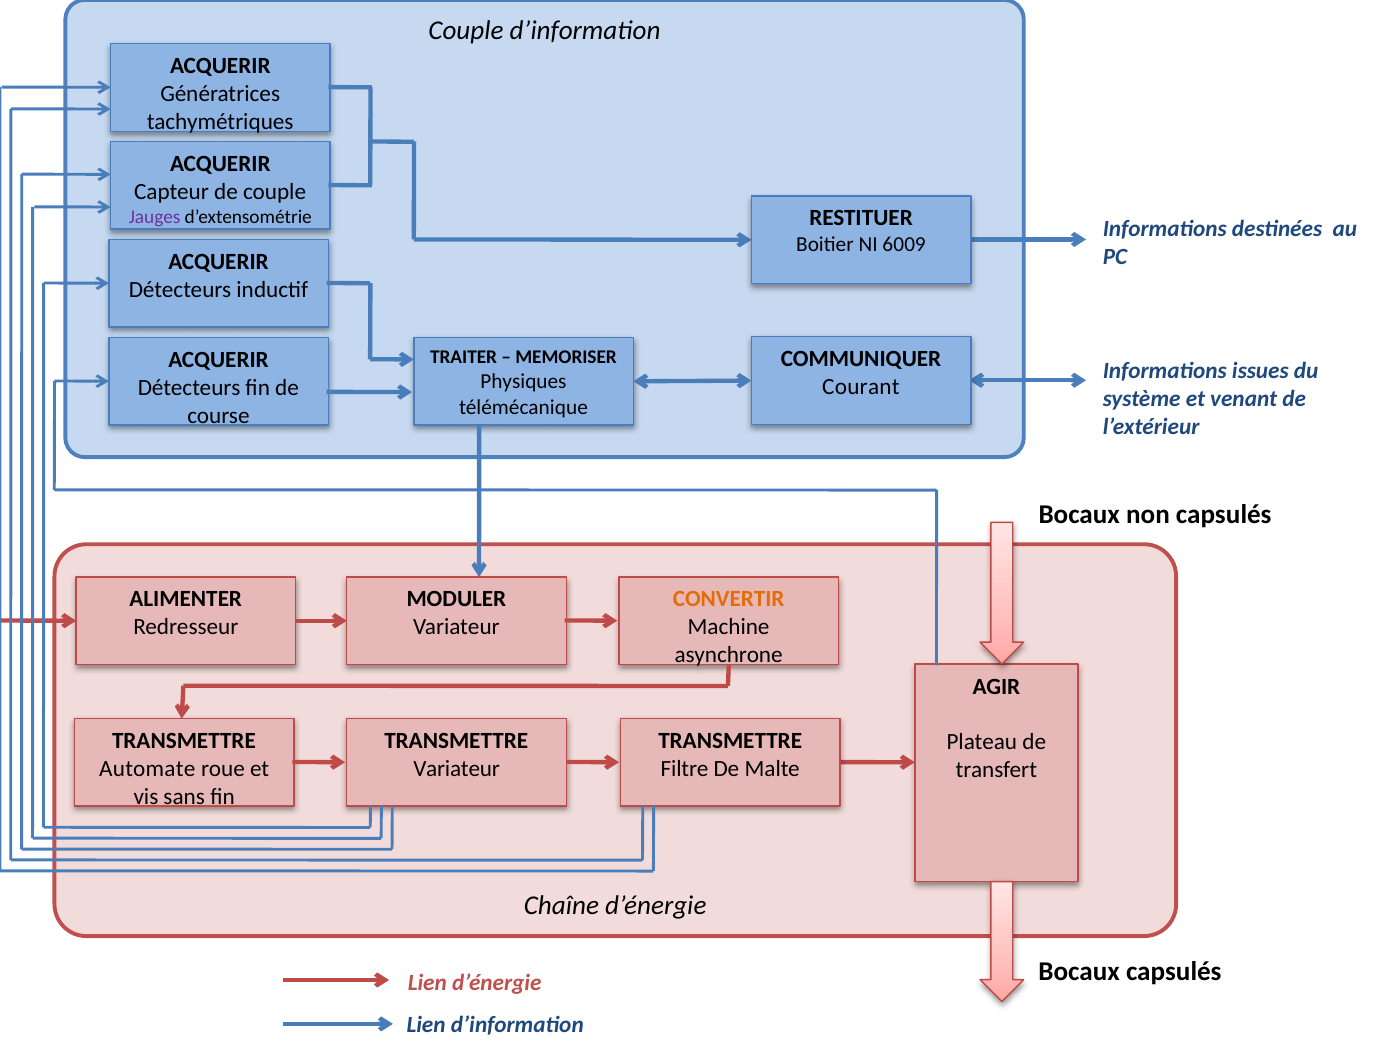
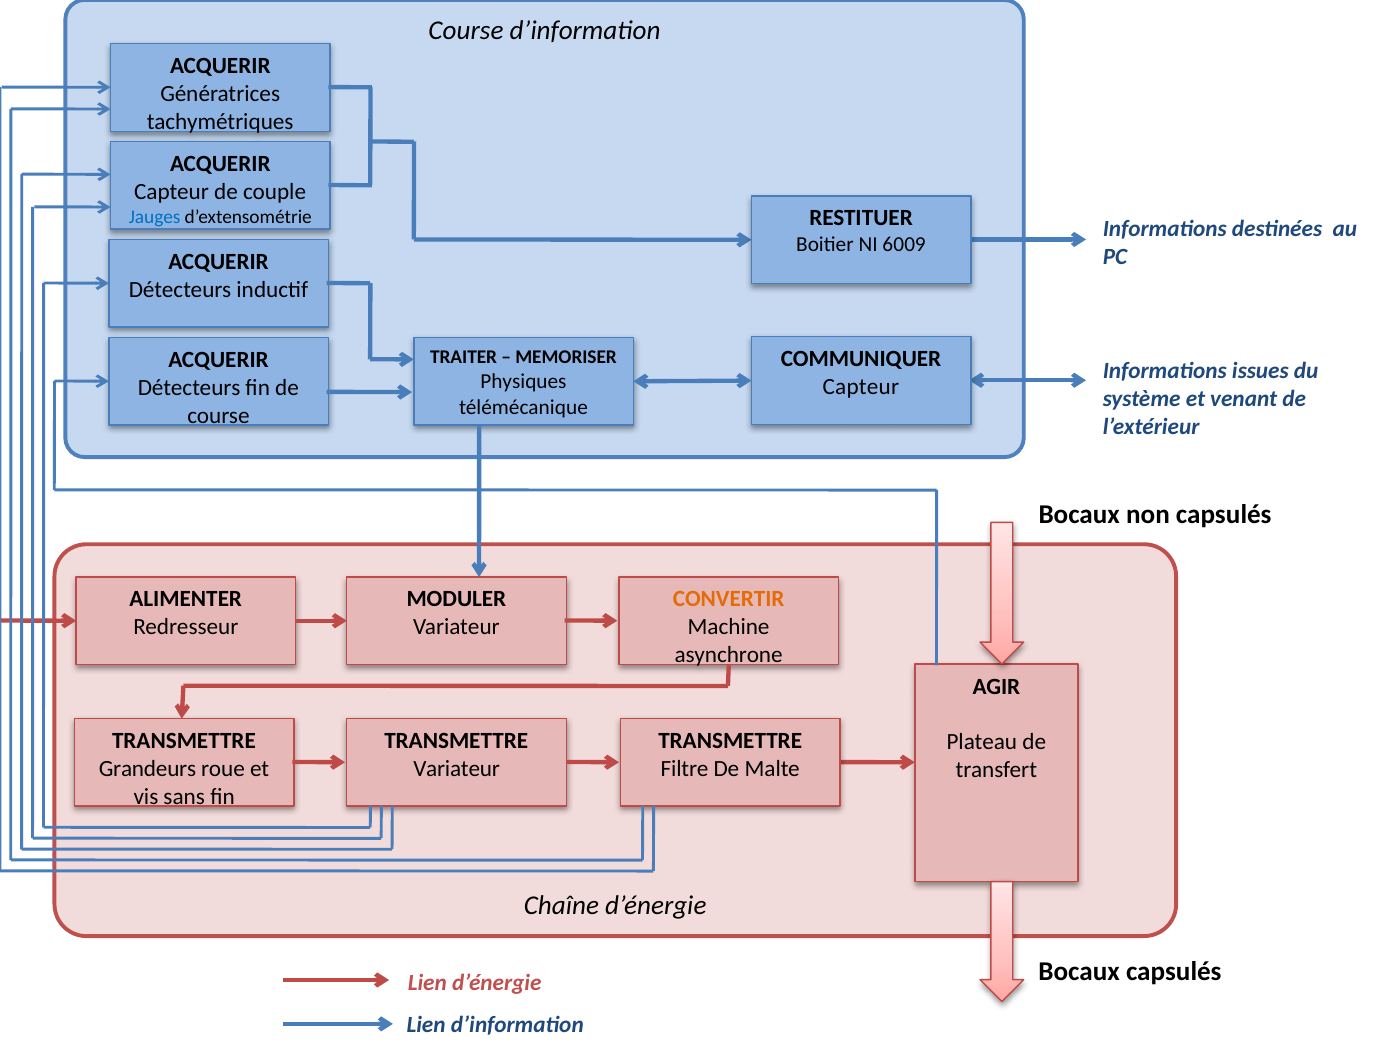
Couple at (466, 31): Couple -> Course
Jauges colour: purple -> blue
Courant at (861, 387): Courant -> Capteur
Automate: Automate -> Grandeurs
